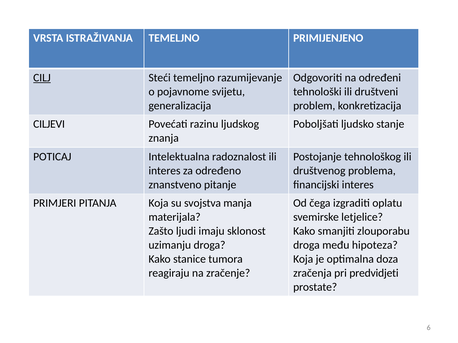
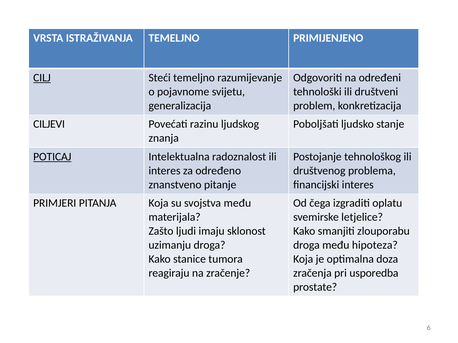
POTICAJ underline: none -> present
svojstva manja: manja -> među
predvidjeti: predvidjeti -> usporedba
